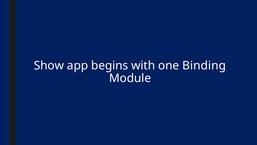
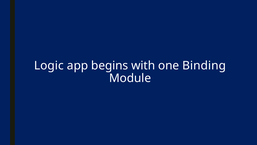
Show: Show -> Logic
